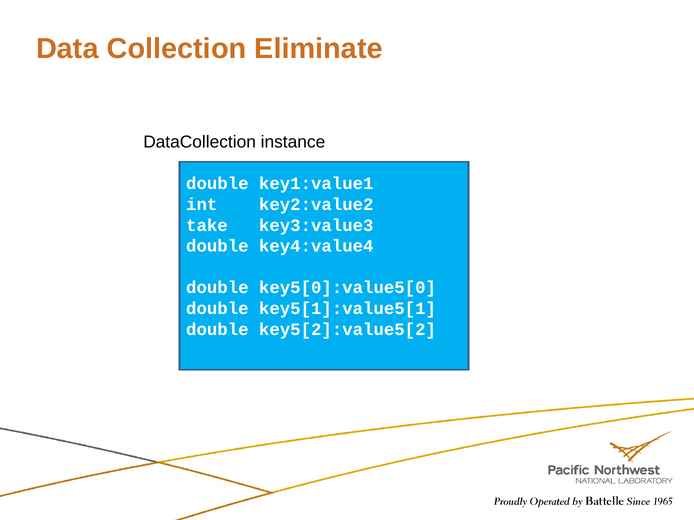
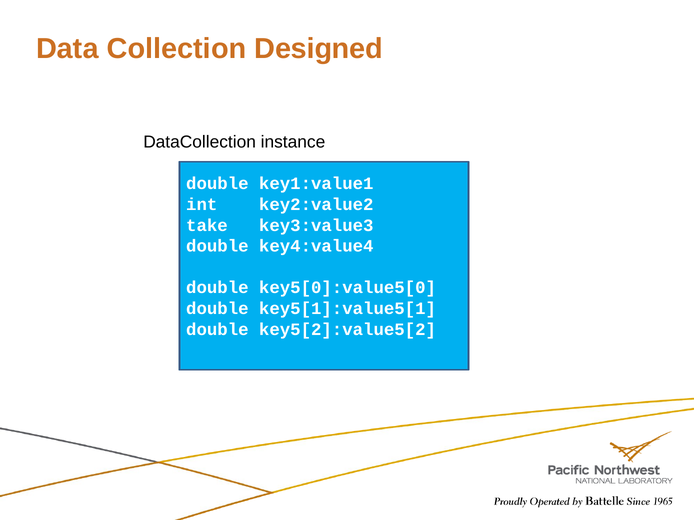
Eliminate: Eliminate -> Designed
